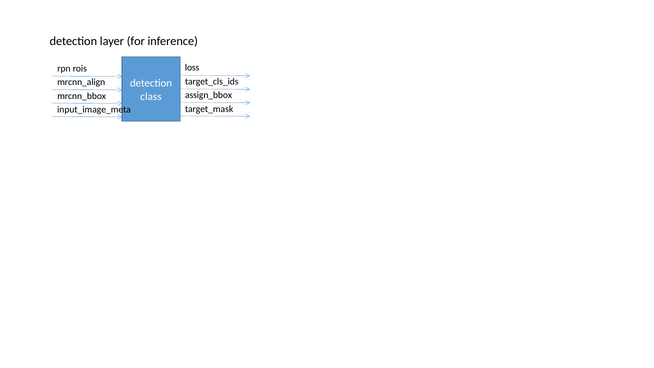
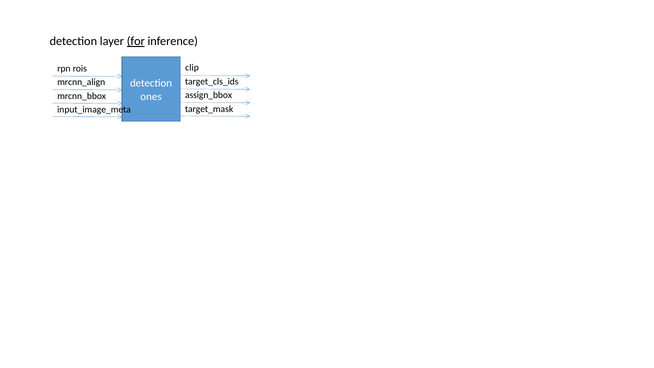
for underline: none -> present
loss: loss -> clip
class: class -> ones
